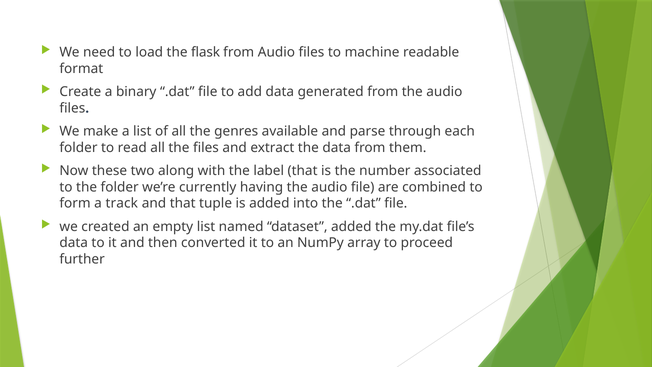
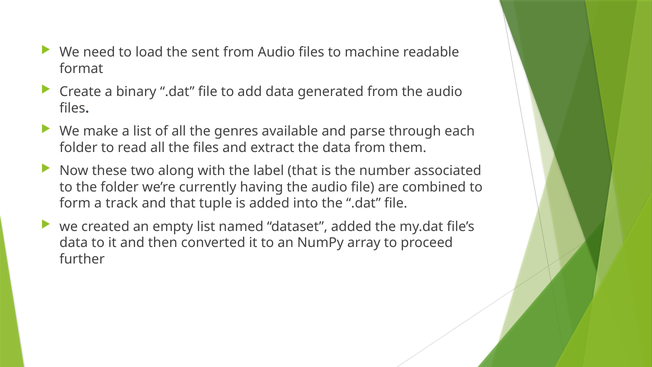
flask: flask -> sent
